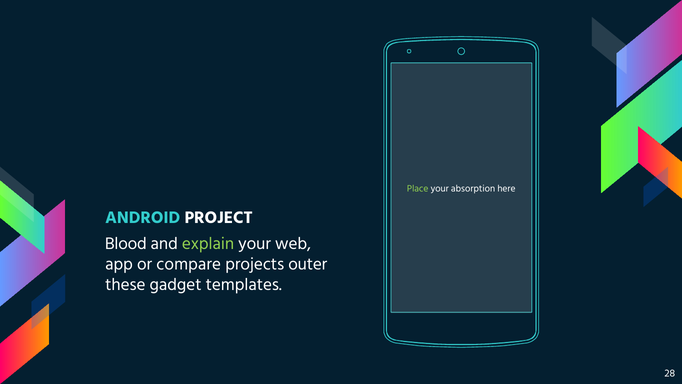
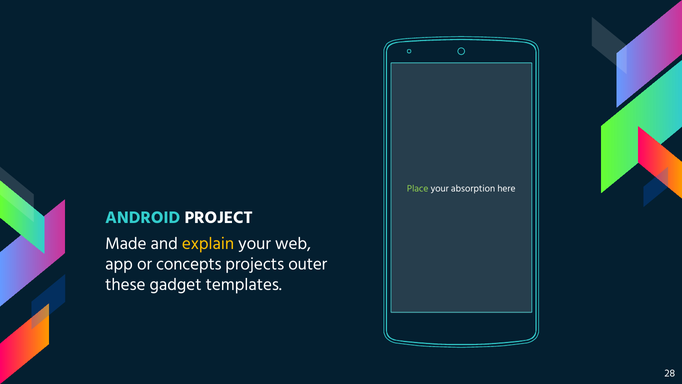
Blood: Blood -> Made
explain colour: light green -> yellow
compare: compare -> concepts
